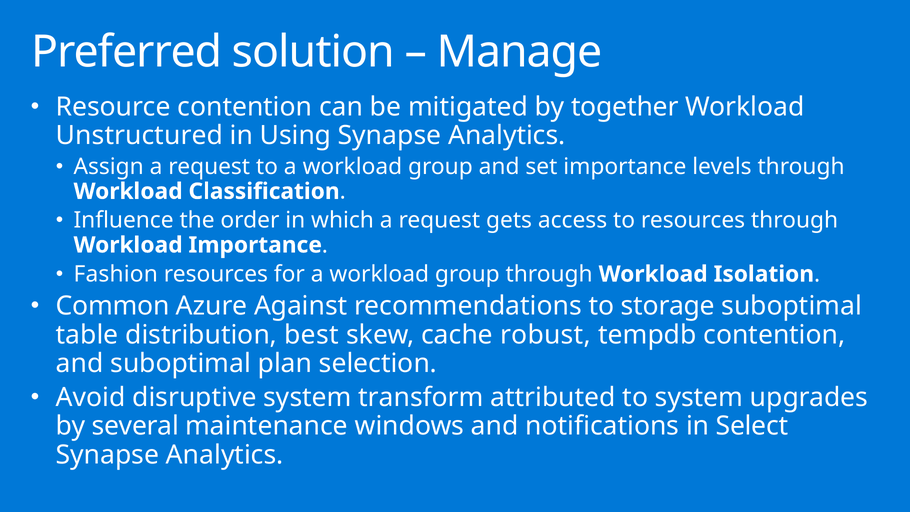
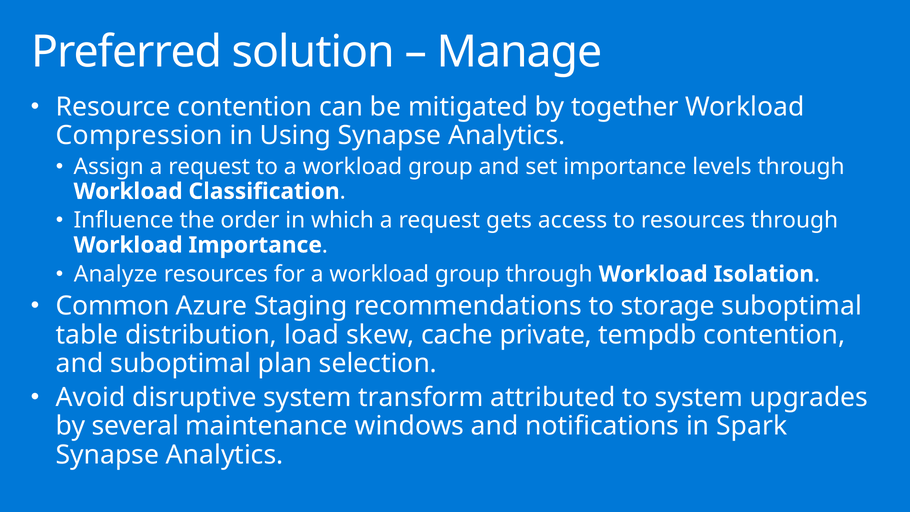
Unstructured: Unstructured -> Compression
Fashion: Fashion -> Analyze
Against: Against -> Staging
best: best -> load
robust: robust -> private
Select: Select -> Spark
